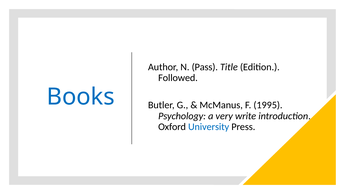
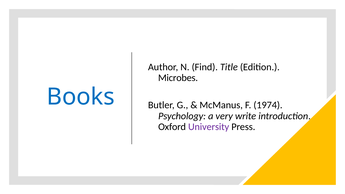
Pass: Pass -> Find
Followed: Followed -> Microbes
1995: 1995 -> 1974
University colour: blue -> purple
